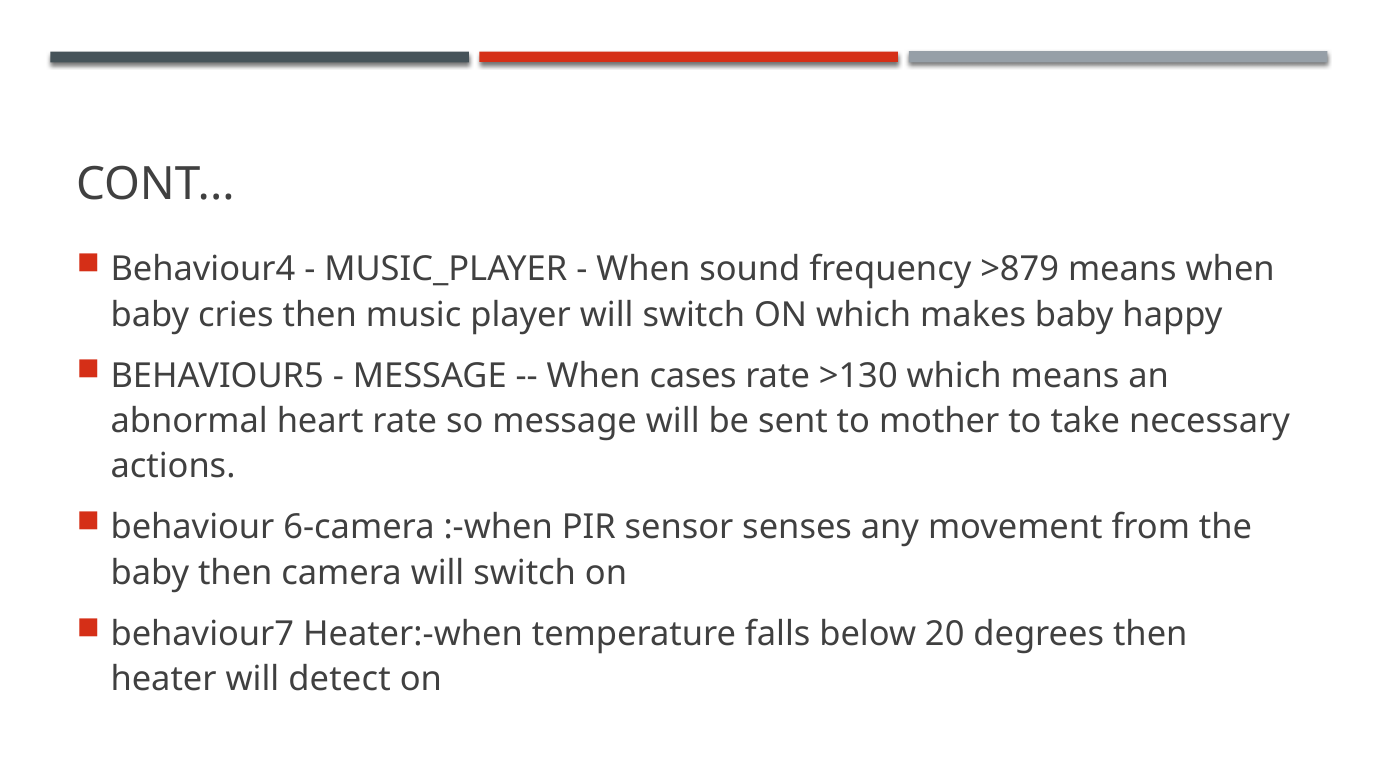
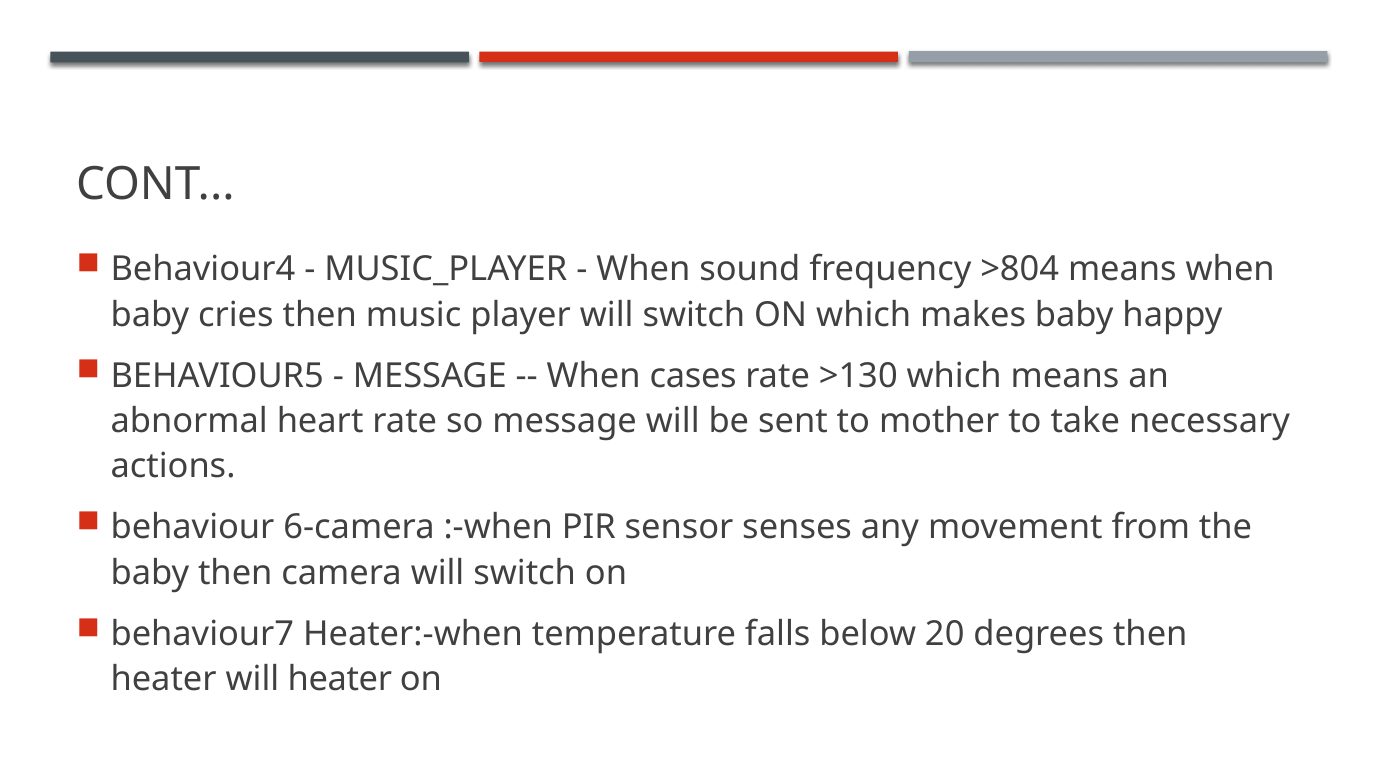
>879: >879 -> >804
will detect: detect -> heater
